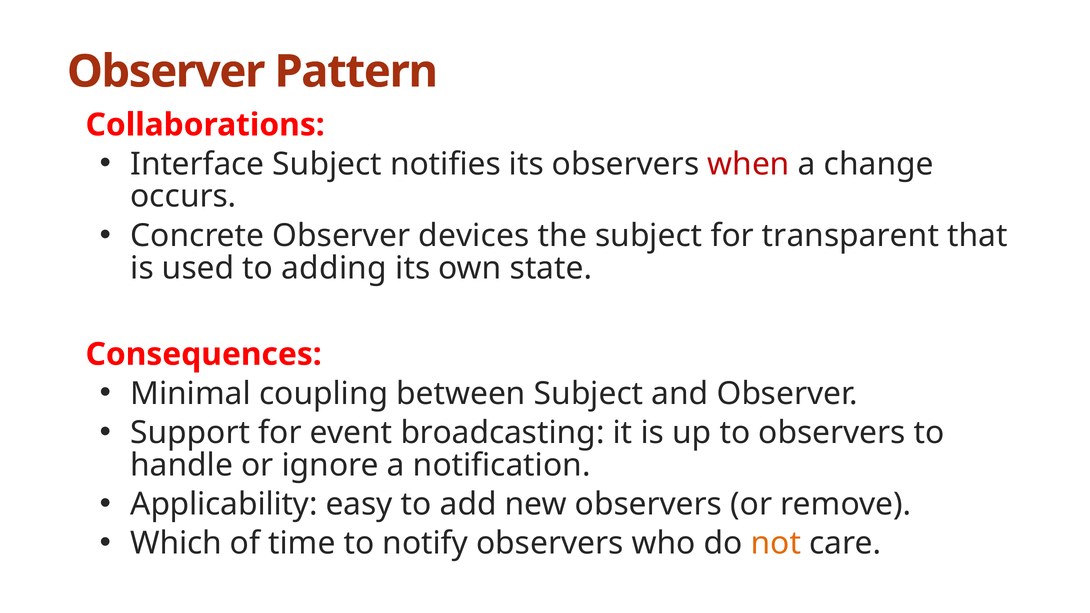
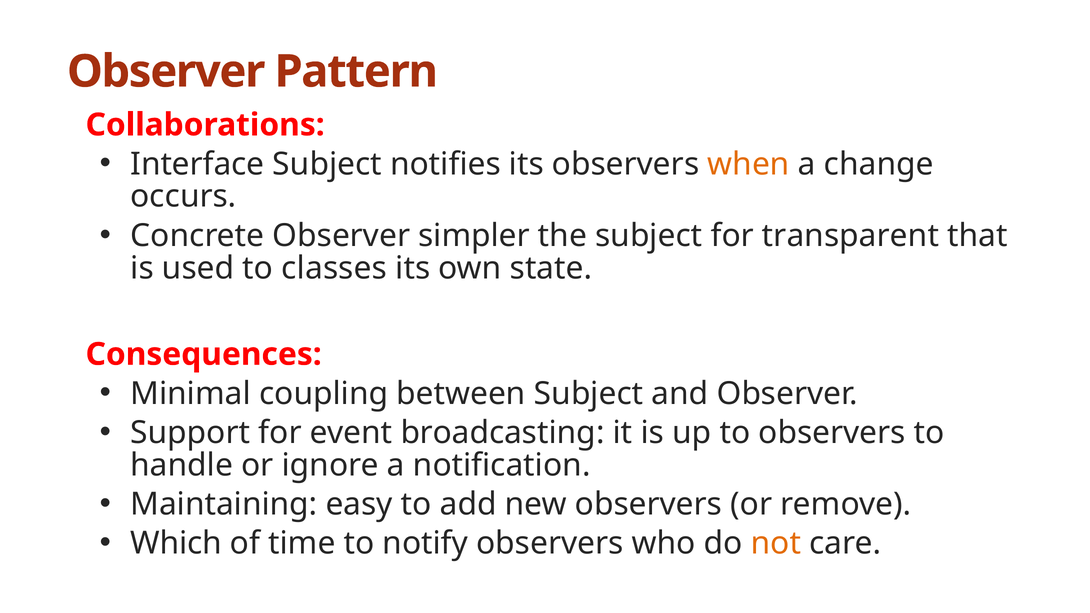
when colour: red -> orange
devices: devices -> simpler
adding: adding -> classes
Applicability: Applicability -> Maintaining
